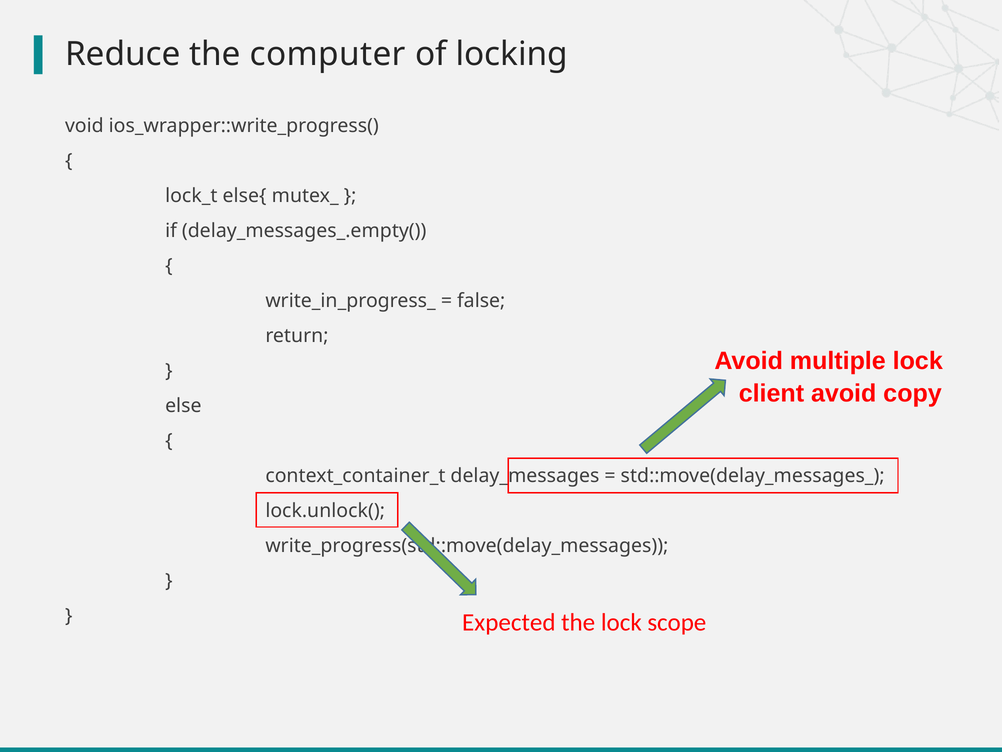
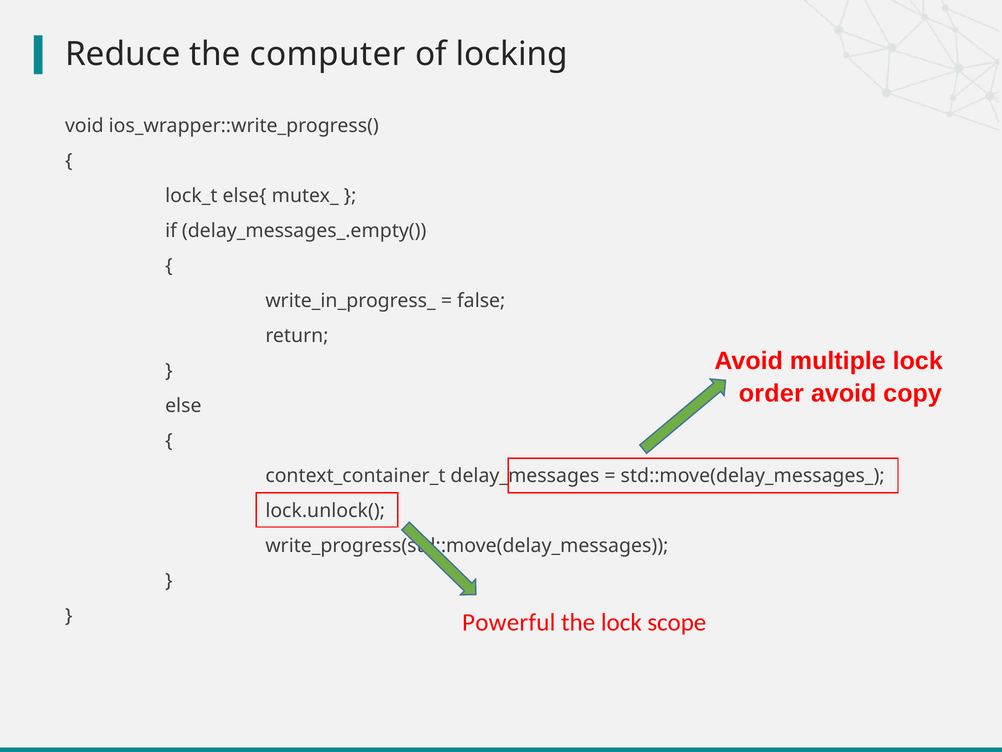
client: client -> order
Expected: Expected -> Powerful
